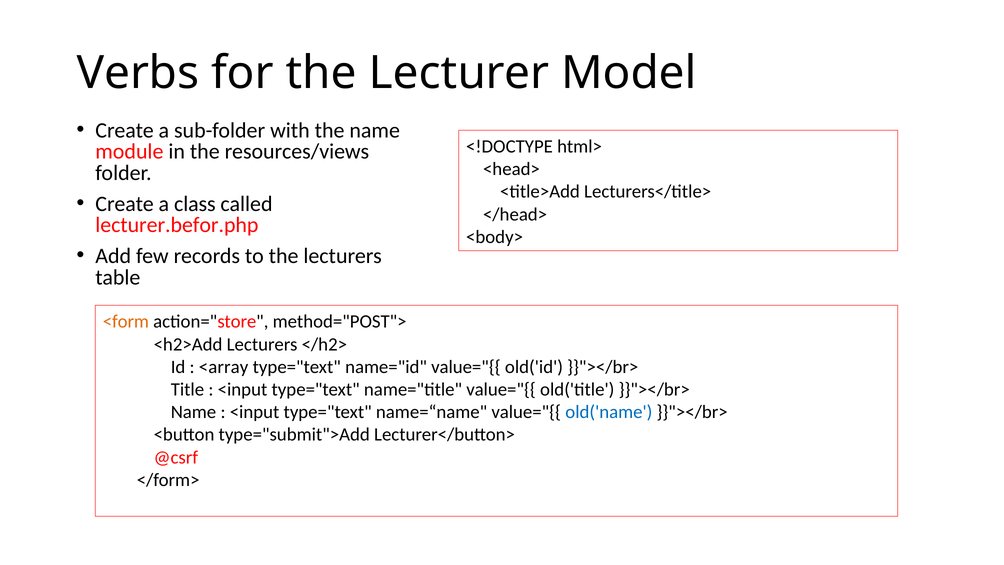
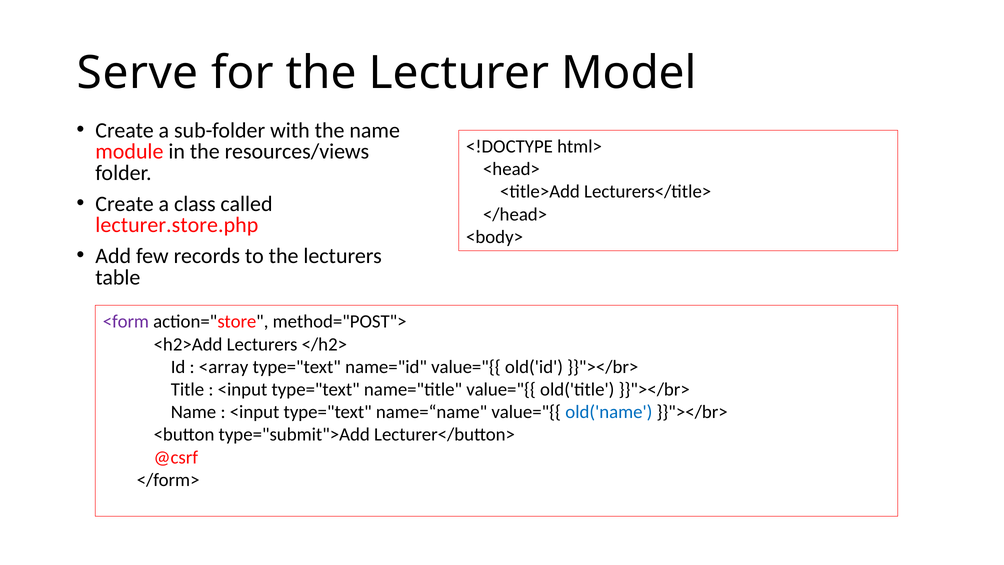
Verbs: Verbs -> Serve
lecturer.befor.php: lecturer.befor.php -> lecturer.store.php
<form colour: orange -> purple
